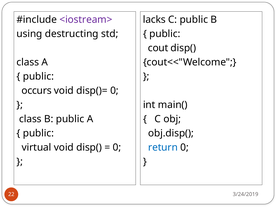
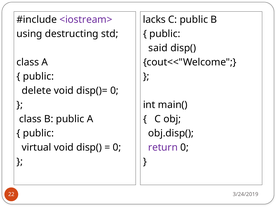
cout: cout -> said
occurs: occurs -> delete
return colour: blue -> purple
